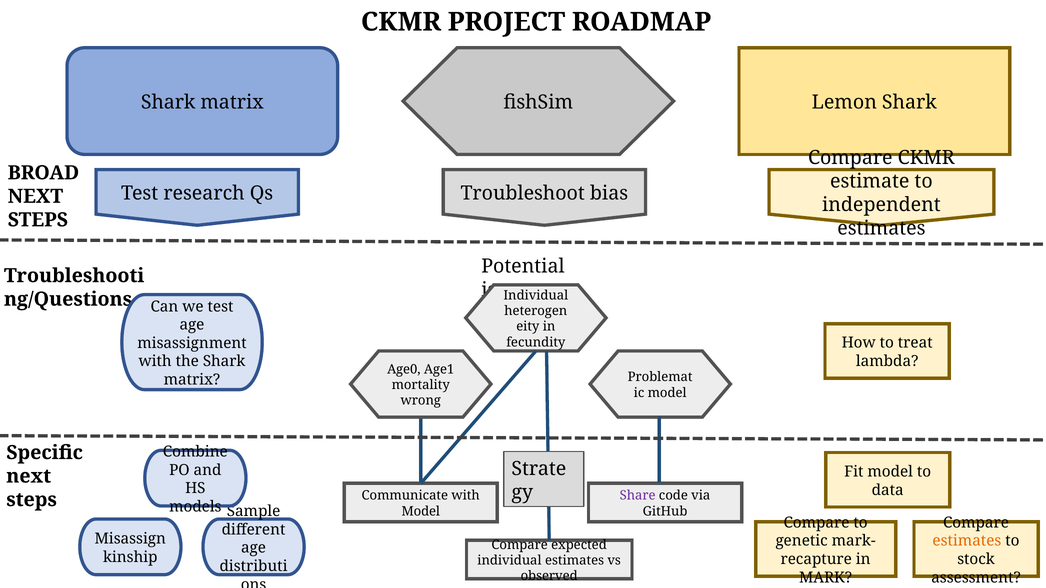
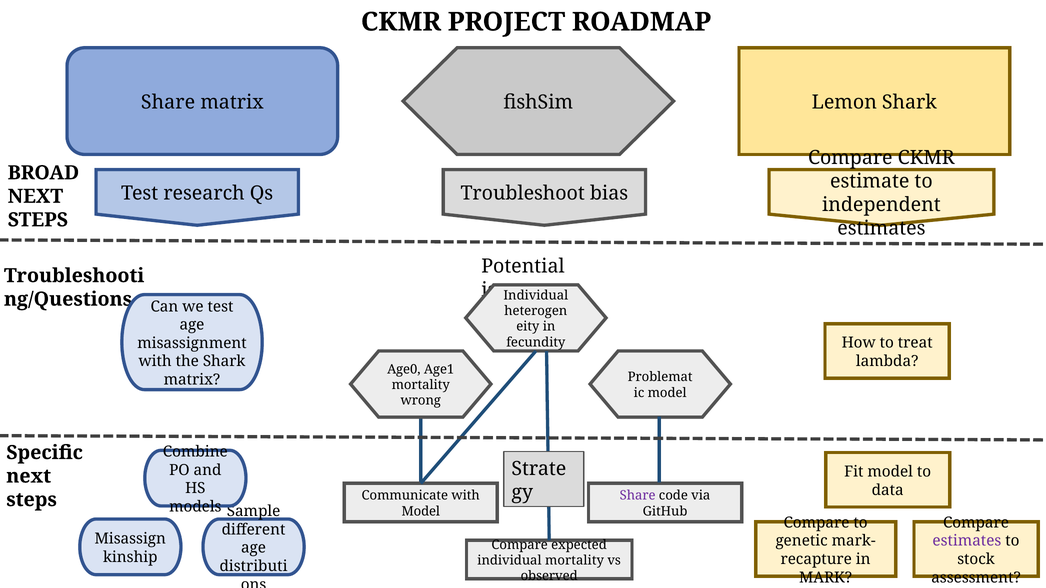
Shark at (168, 102): Shark -> Share
estimates at (967, 541) colour: orange -> purple
individual estimates: estimates -> mortality
